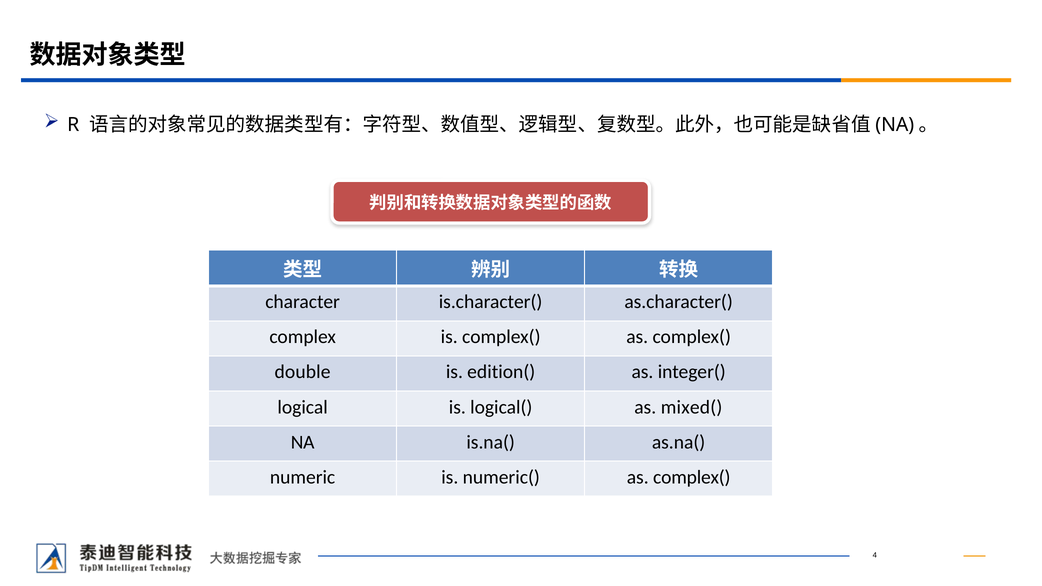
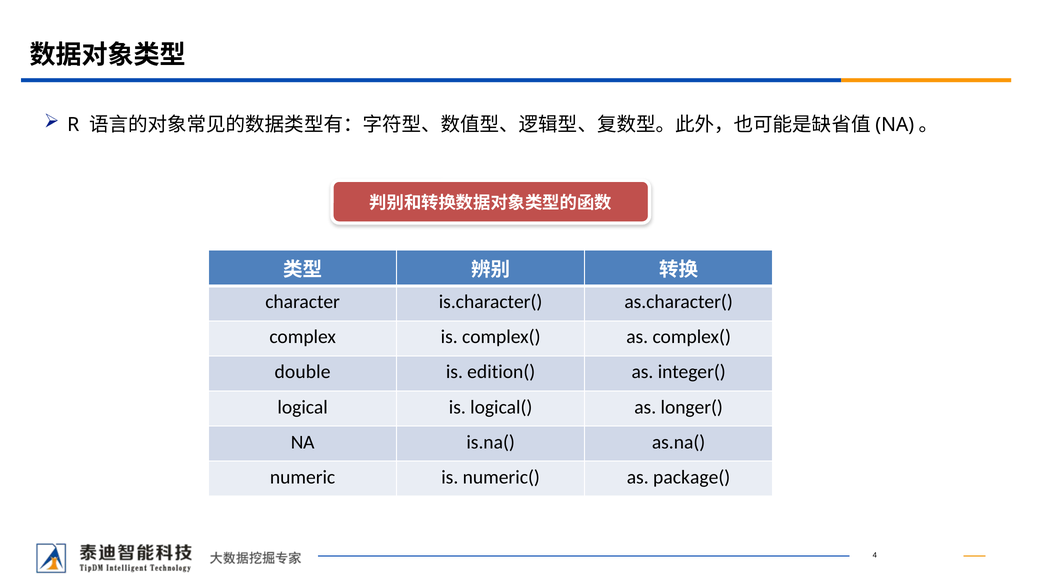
mixed(: mixed( -> longer(
numeric( as complex(: complex( -> package(
